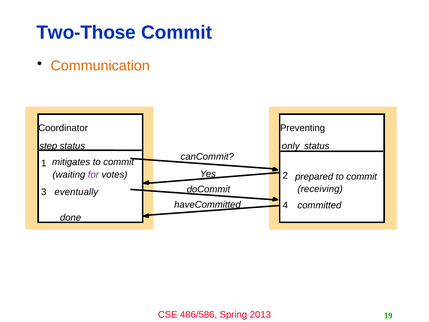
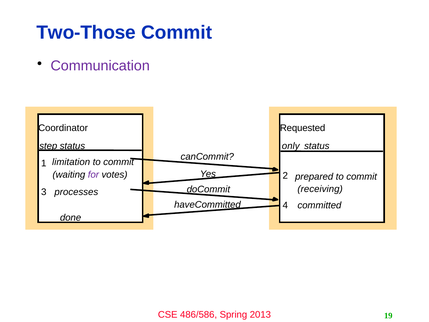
Communication colour: orange -> purple
Preventing: Preventing -> Requested
mitigates: mitigates -> limitation
eventually: eventually -> processes
